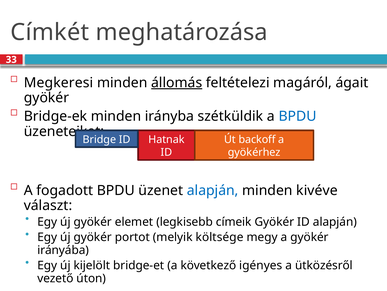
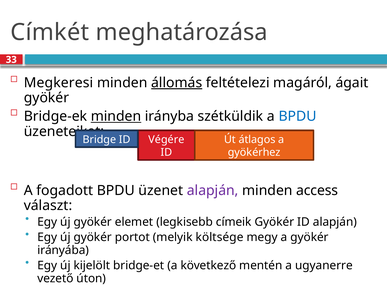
minden at (116, 116) underline: none -> present
Hatnak: Hatnak -> Végére
backoff: backoff -> átlagos
alapján at (213, 190) colour: blue -> purple
kivéve: kivéve -> access
igényes: igényes -> mentén
ütközésről: ütközésről -> ugyanerre
